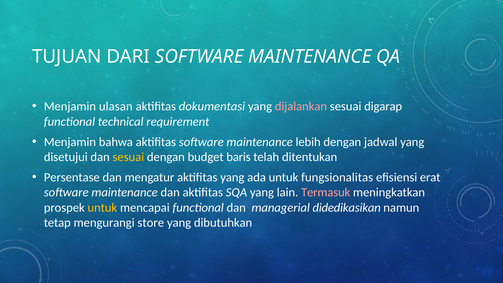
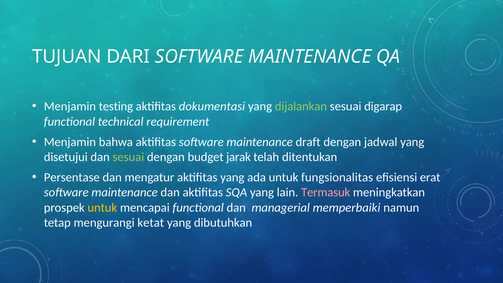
ulasan: ulasan -> testing
dijalankan colour: pink -> light green
lebih: lebih -> draft
sesuai at (128, 157) colour: yellow -> light green
baris: baris -> jarak
didedikasikan: didedikasikan -> memperbaiki
store: store -> ketat
